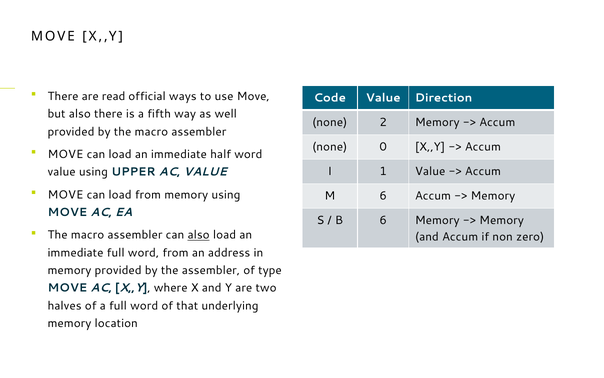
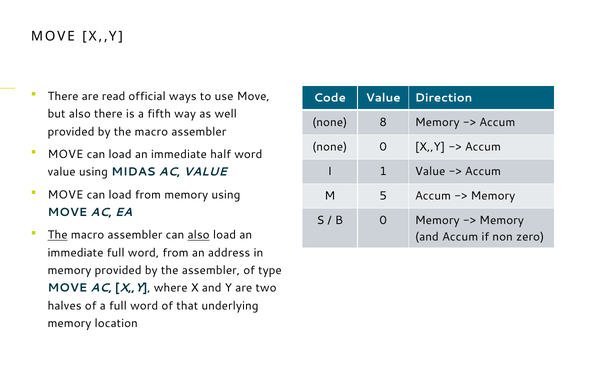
2: 2 -> 8
UPPER: UPPER -> MIDAS
M 6: 6 -> 5
B 6: 6 -> 0
The at (58, 235) underline: none -> present
